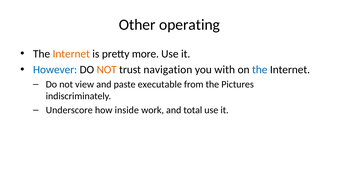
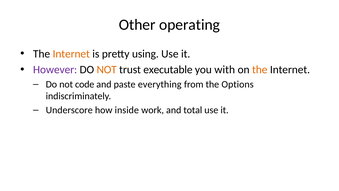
more: more -> using
However colour: blue -> purple
navigation: navigation -> executable
the at (260, 70) colour: blue -> orange
view: view -> code
executable: executable -> everything
Pictures: Pictures -> Options
